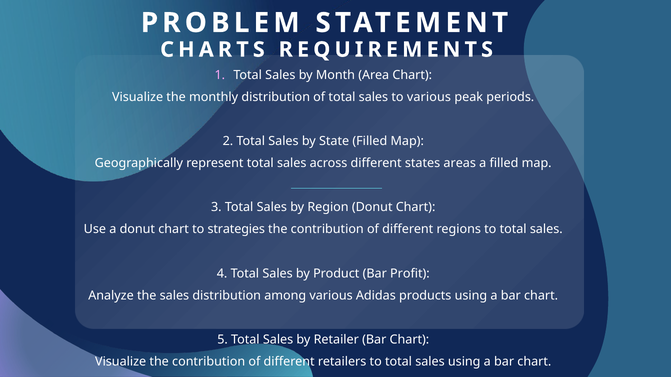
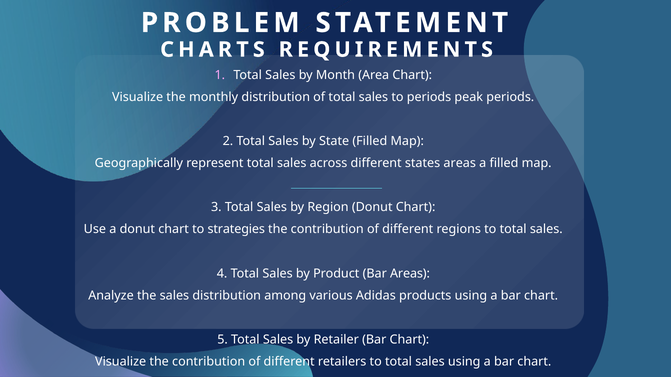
to various: various -> periods
Bar Profit: Profit -> Areas
